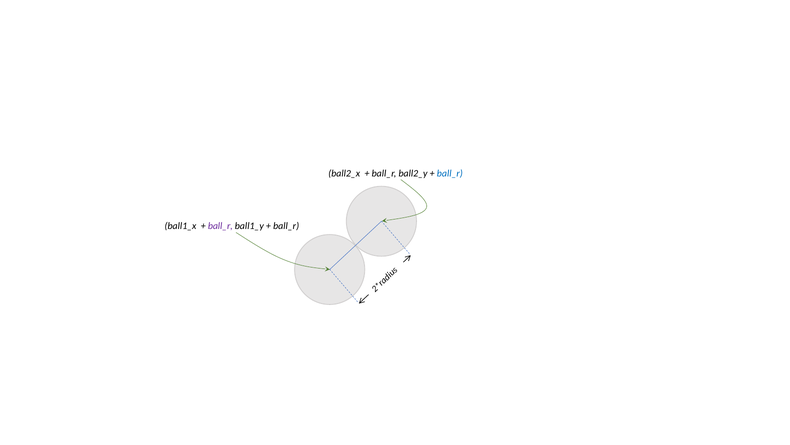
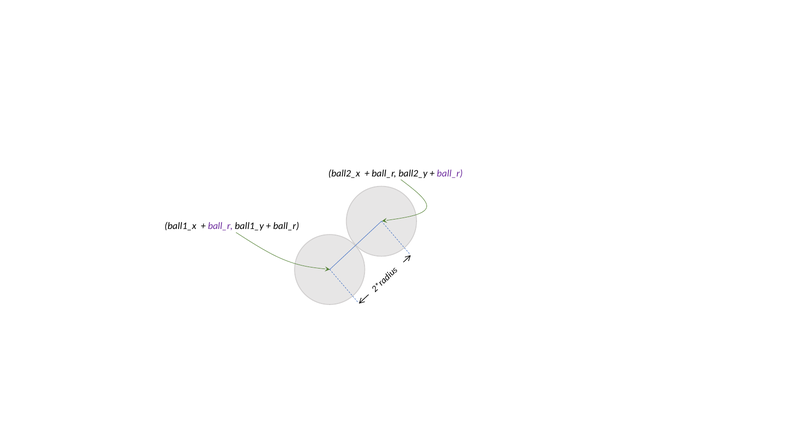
ball_r at (450, 173) colour: blue -> purple
